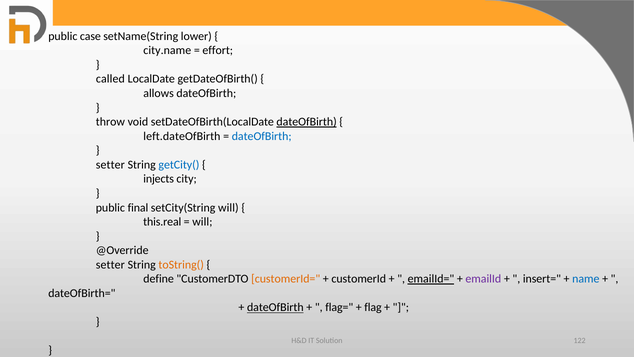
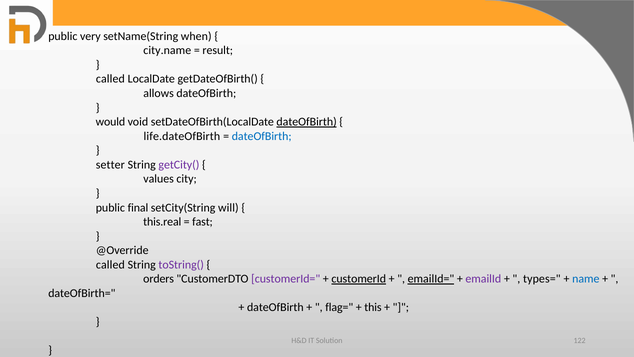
case: case -> very
lower: lower -> when
effort: effort -> result
throw: throw -> would
left.dateOfBirth: left.dateOfBirth -> life.dateOfBirth
getCity( colour: blue -> purple
injects: injects -> values
will at (202, 222): will -> fast
setter at (110, 264): setter -> called
toString( colour: orange -> purple
define: define -> orders
customerId= colour: orange -> purple
customerId underline: none -> present
insert=: insert= -> types=
dateOfBirth at (275, 307) underline: present -> none
flag: flag -> this
